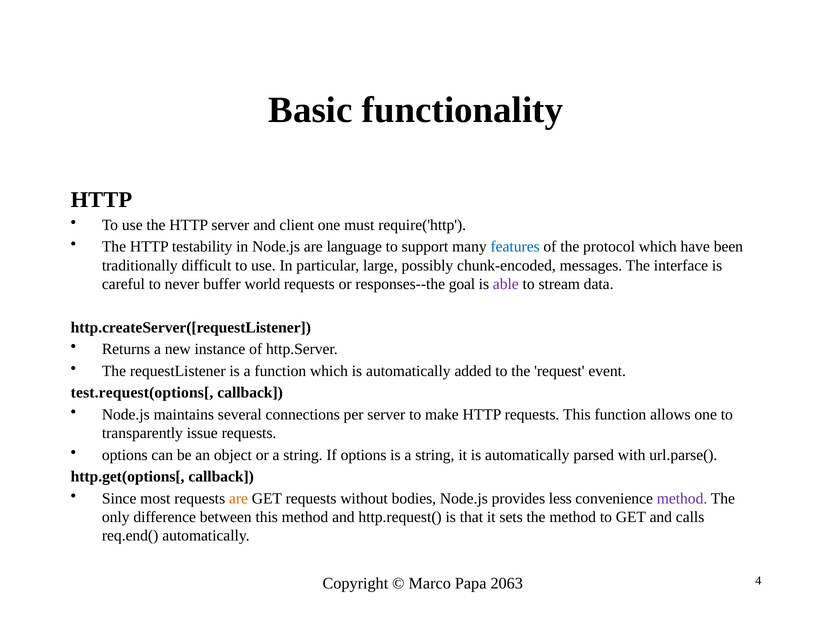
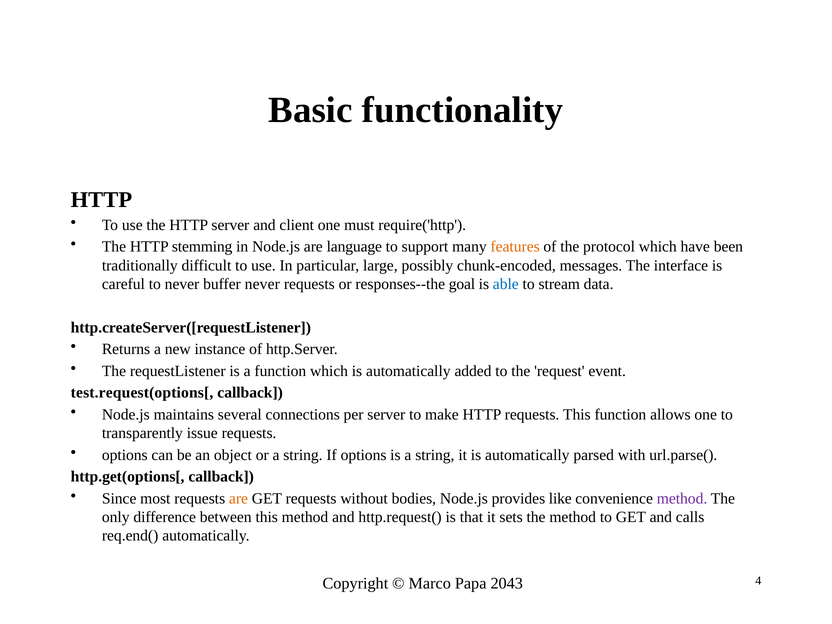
testability: testability -> stemming
features colour: blue -> orange
buffer world: world -> never
able colour: purple -> blue
less: less -> like
2063: 2063 -> 2043
